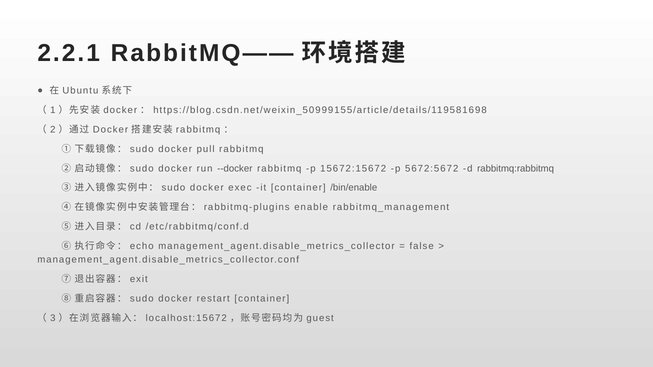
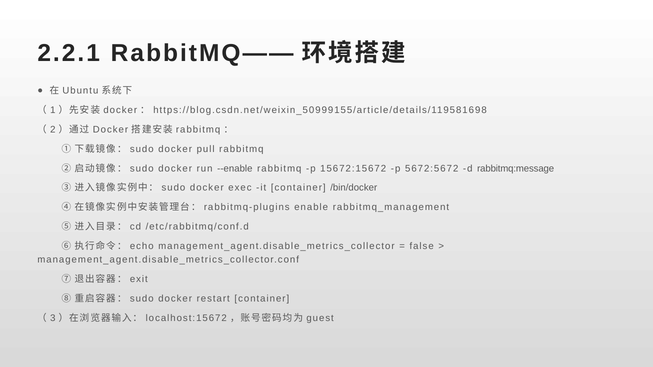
--docker: --docker -> --enable
rabbitmq:rabbitmq: rabbitmq:rabbitmq -> rabbitmq:message
/bin/enable: /bin/enable -> /bin/docker
